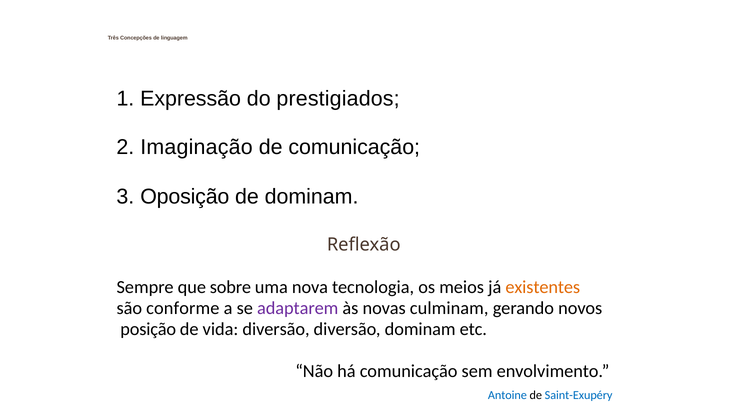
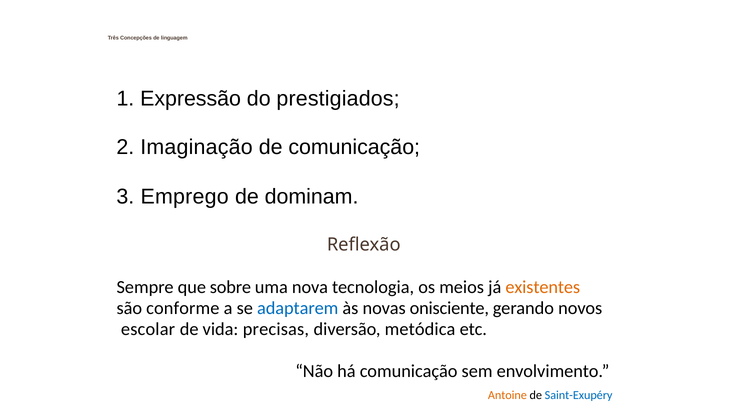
Oposição: Oposição -> Emprego
adaptarem colour: purple -> blue
culminam: culminam -> onisciente
posição: posição -> escolar
vida diversão: diversão -> precisas
diversão dominam: dominam -> metódica
Antoine colour: blue -> orange
